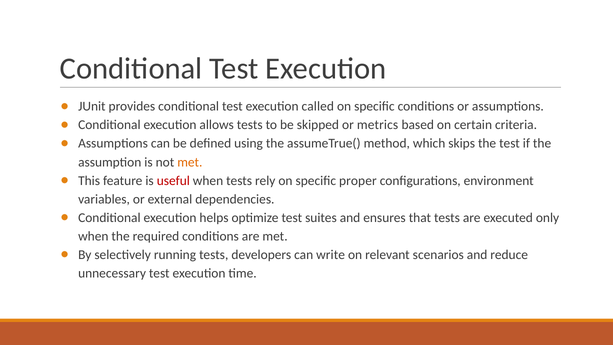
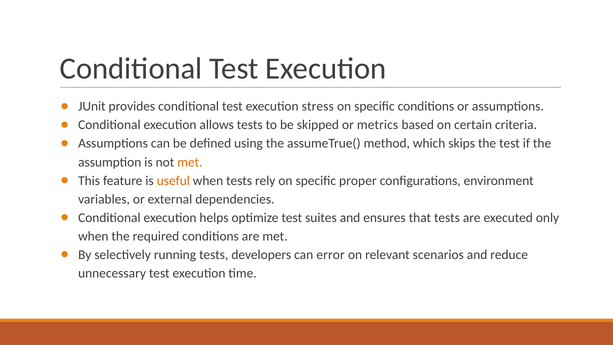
called: called -> stress
useful colour: red -> orange
write: write -> error
